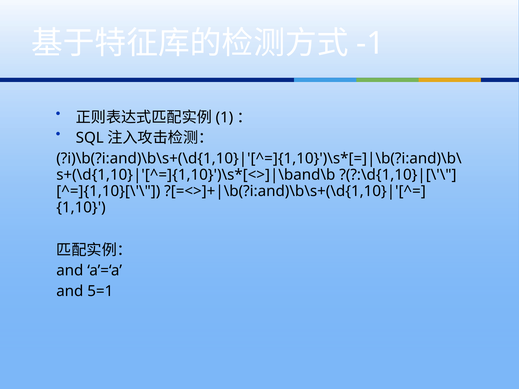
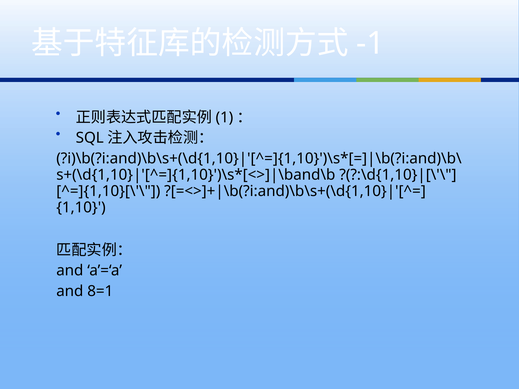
5=1: 5=1 -> 8=1
